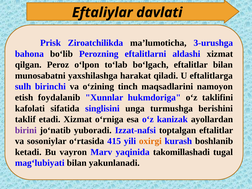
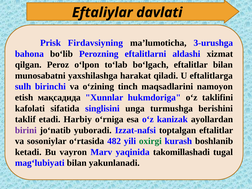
Ziroatchilikda: Ziroatchilikda -> Firdavsiyning
foydalanib: foydalanib -> мақсадида
etadi Xizmat: Xizmat -> Harbiy
415: 415 -> 482
oxirgi colour: orange -> green
